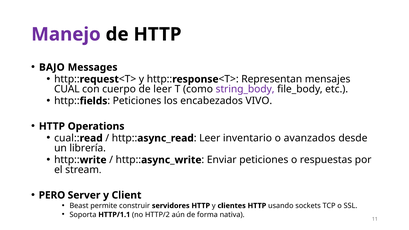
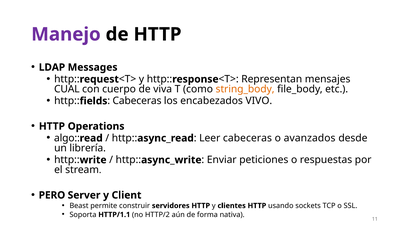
BAJO: BAJO -> LDAP
de leer: leer -> viva
string_body colour: purple -> orange
Peticiones at (137, 101): Peticiones -> Cabeceras
cual at (67, 138): cual -> algo
Leer inventario: inventario -> cabeceras
